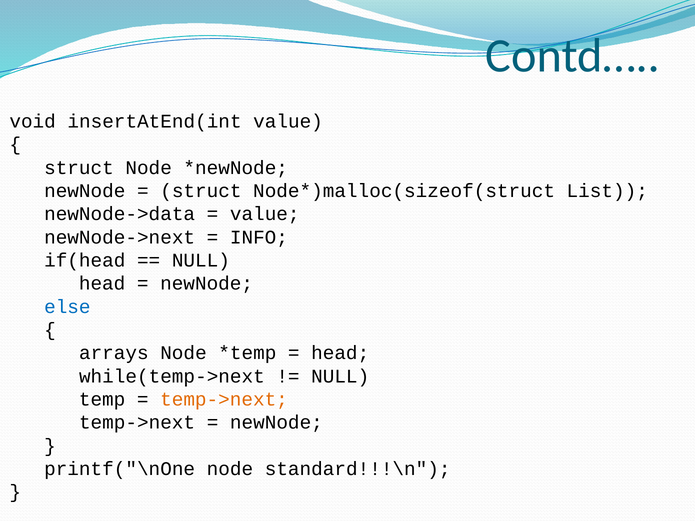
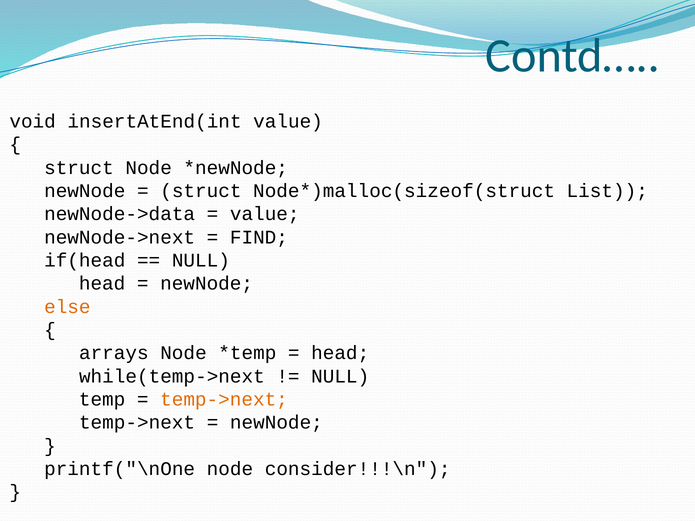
INFO: INFO -> FIND
else colour: blue -> orange
standard!!!\n: standard!!!\n -> consider!!!\n
